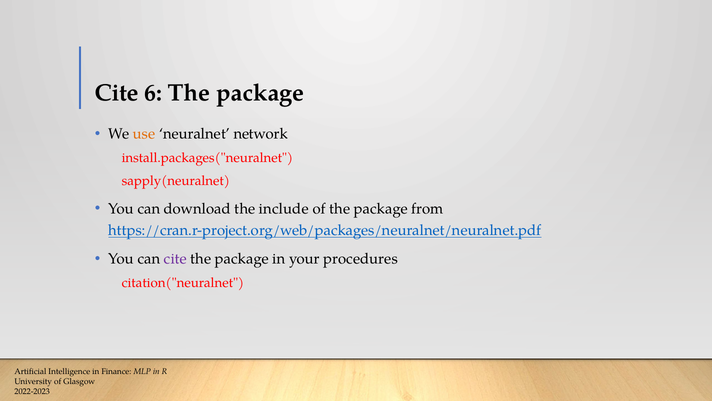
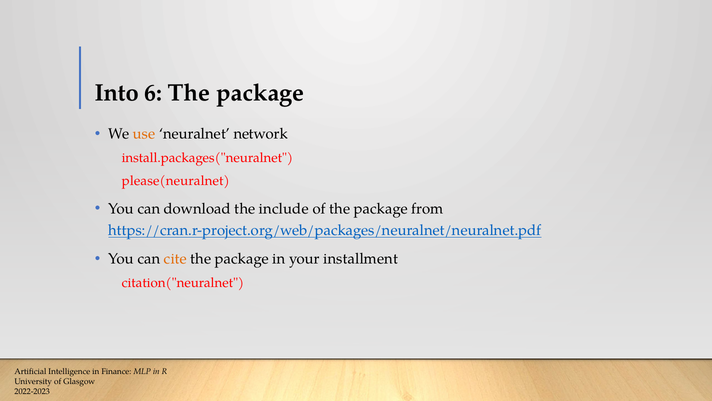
Cite at (117, 93): Cite -> Into
sapply(neuralnet: sapply(neuralnet -> please(neuralnet
cite at (175, 259) colour: purple -> orange
procedures: procedures -> installment
